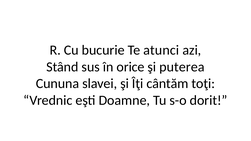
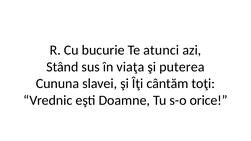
orice: orice -> viaţa
dorit: dorit -> orice
